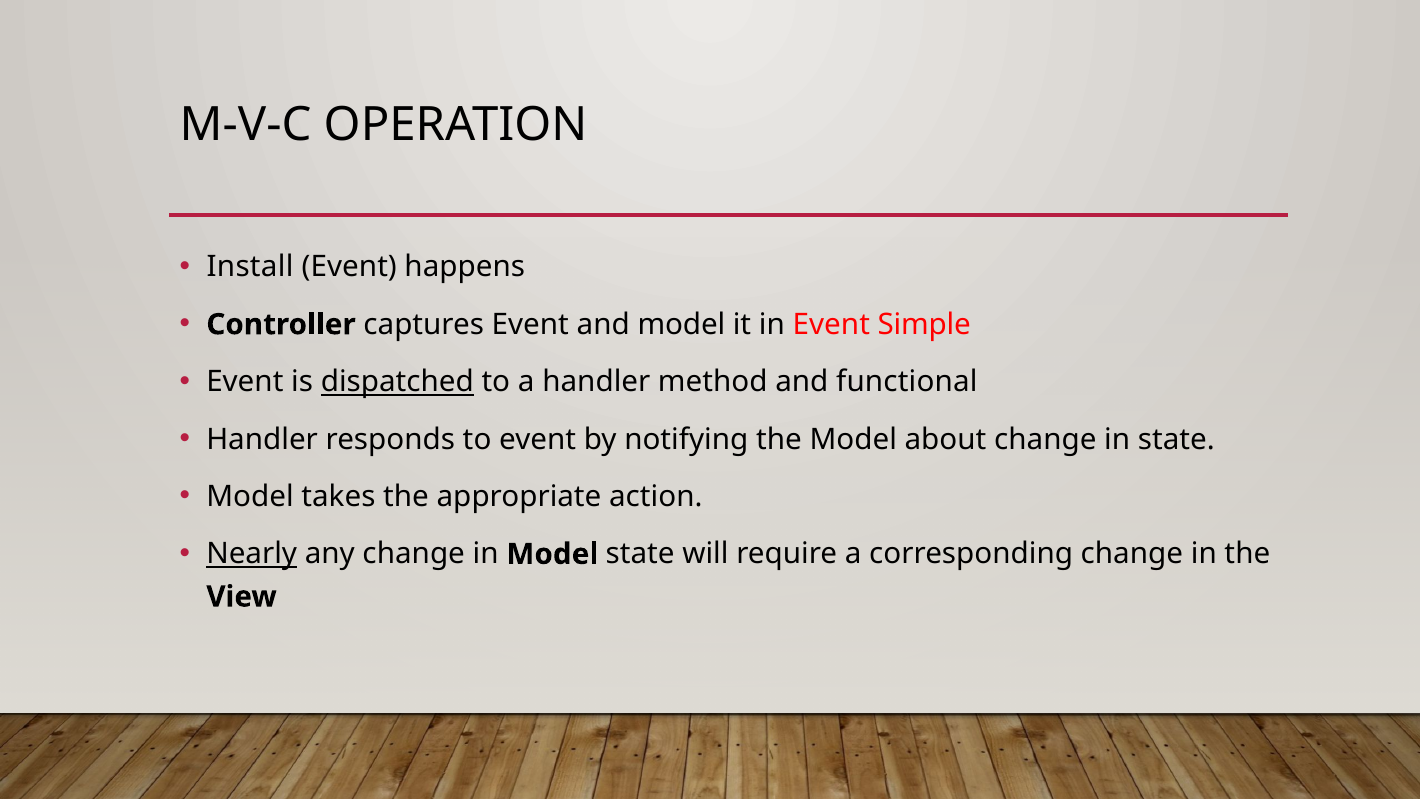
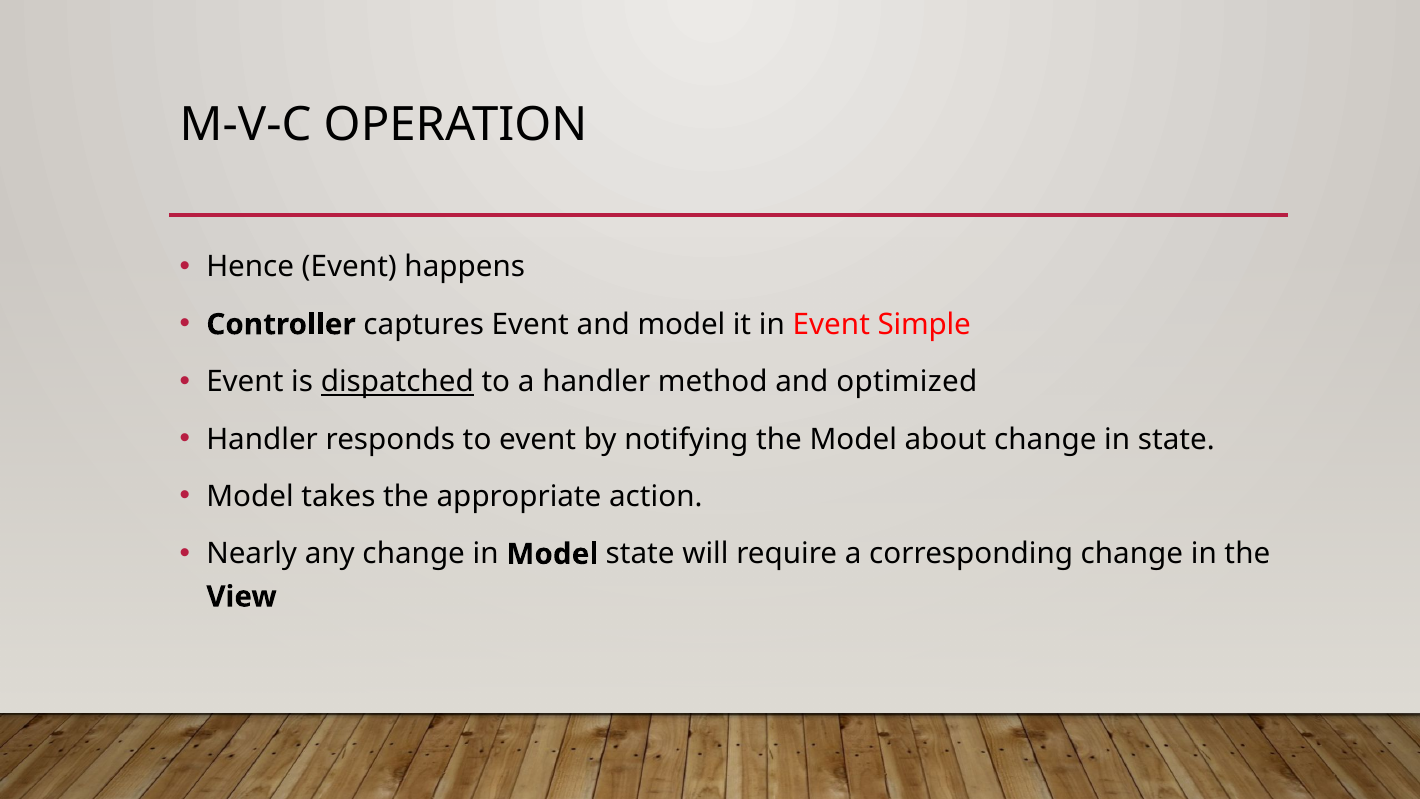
Install: Install -> Hence
functional: functional -> optimized
Nearly underline: present -> none
